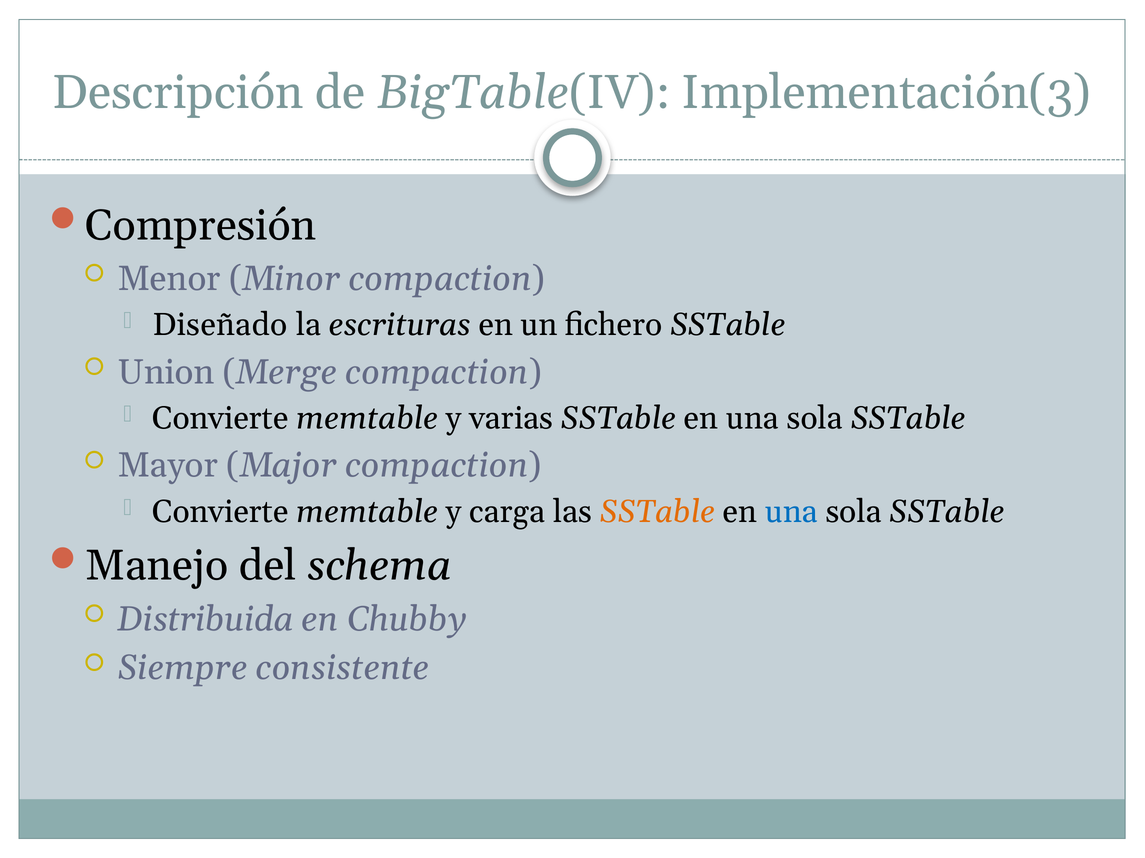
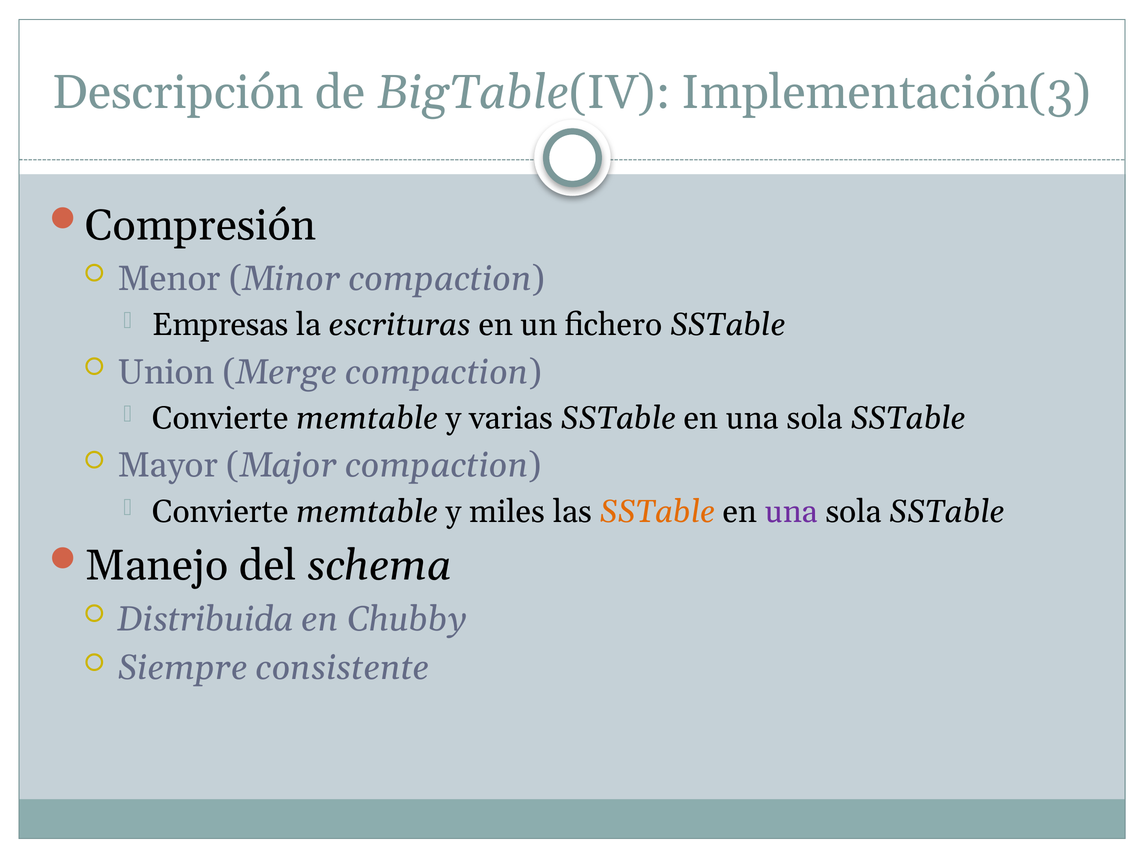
Diseñado: Diseñado -> Empresas
carga: carga -> miles
una at (791, 512) colour: blue -> purple
